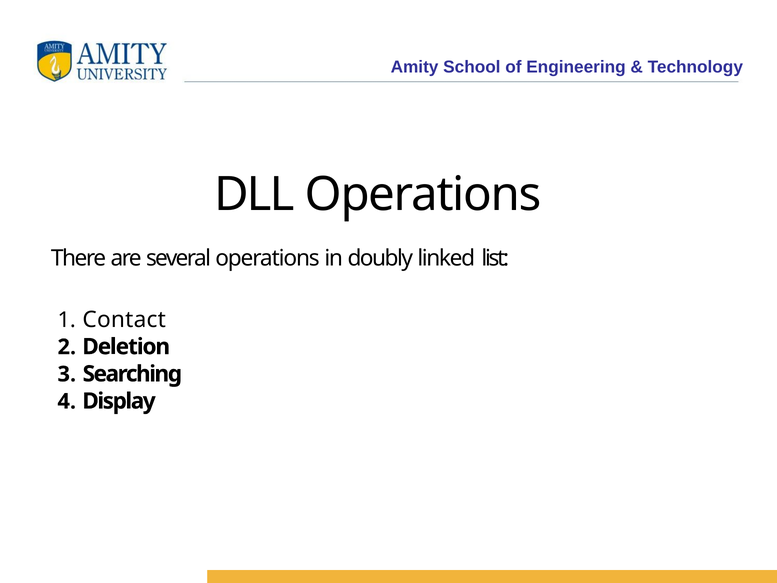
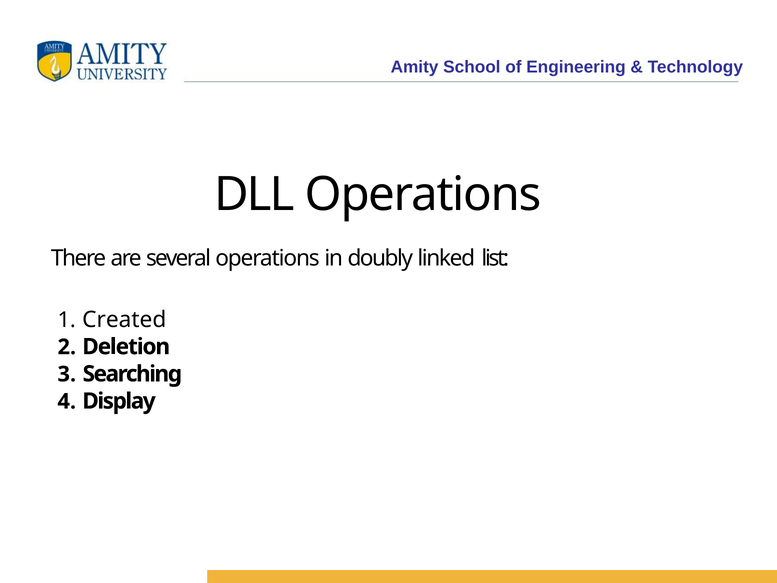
Contact: Contact -> Created
